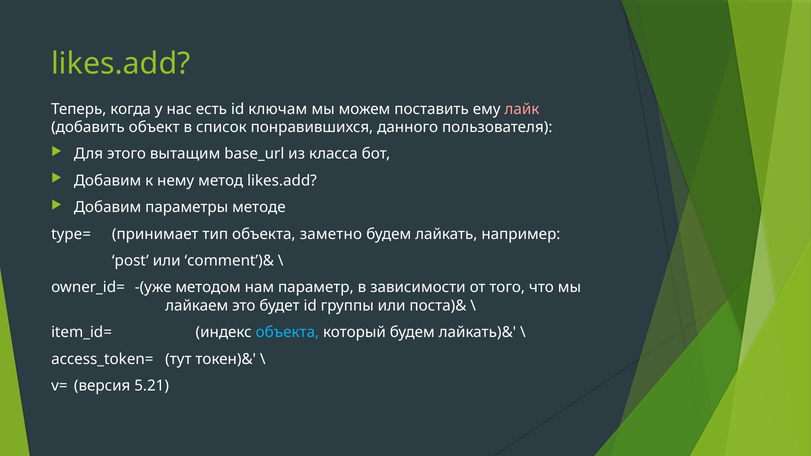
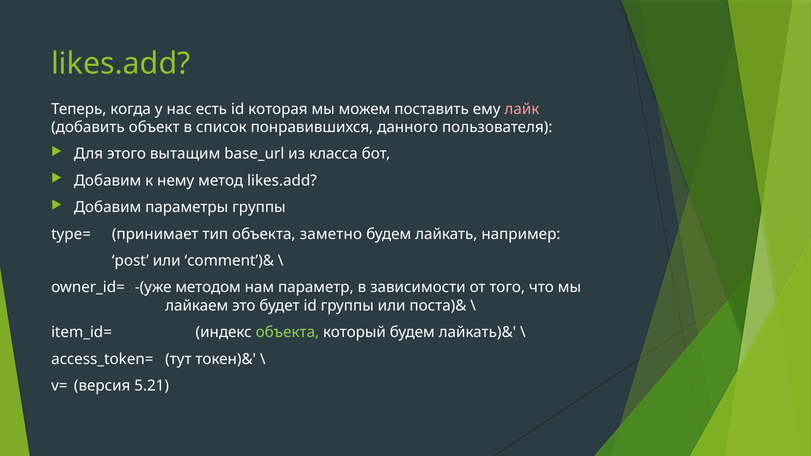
ключам: ключам -> которая
параметры методе: методе -> группы
объекта at (287, 332) colour: light blue -> light green
